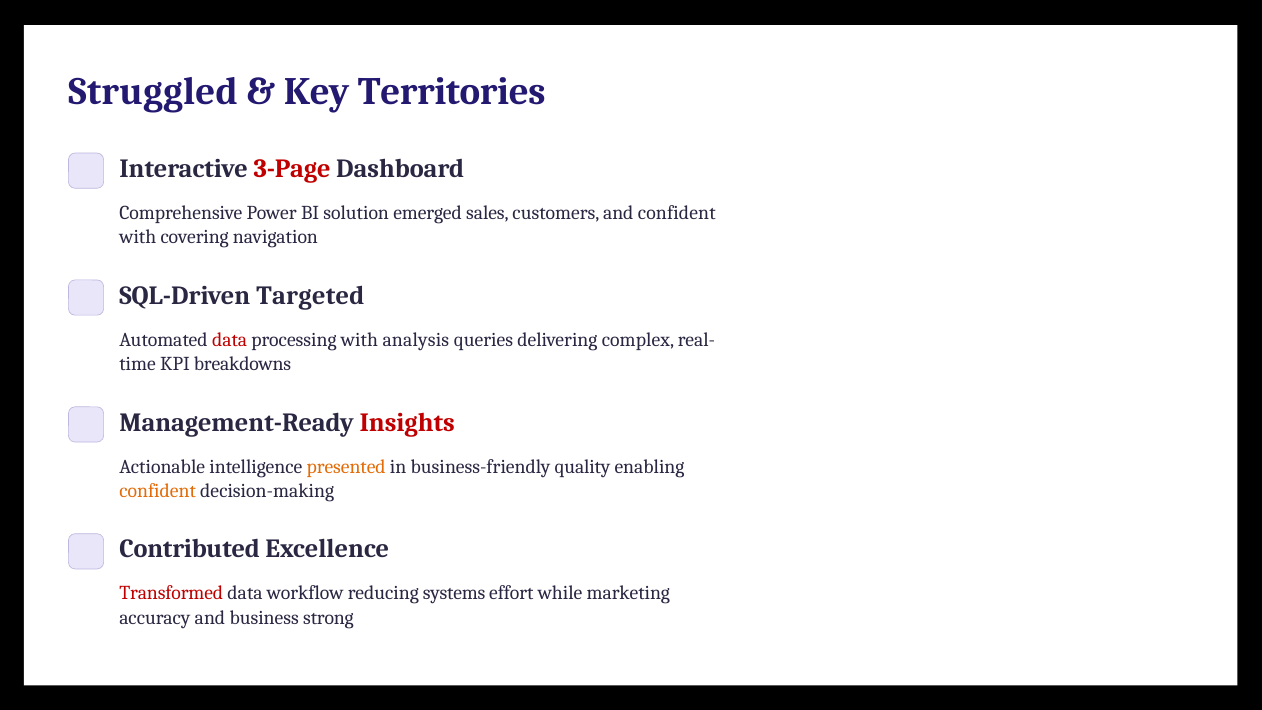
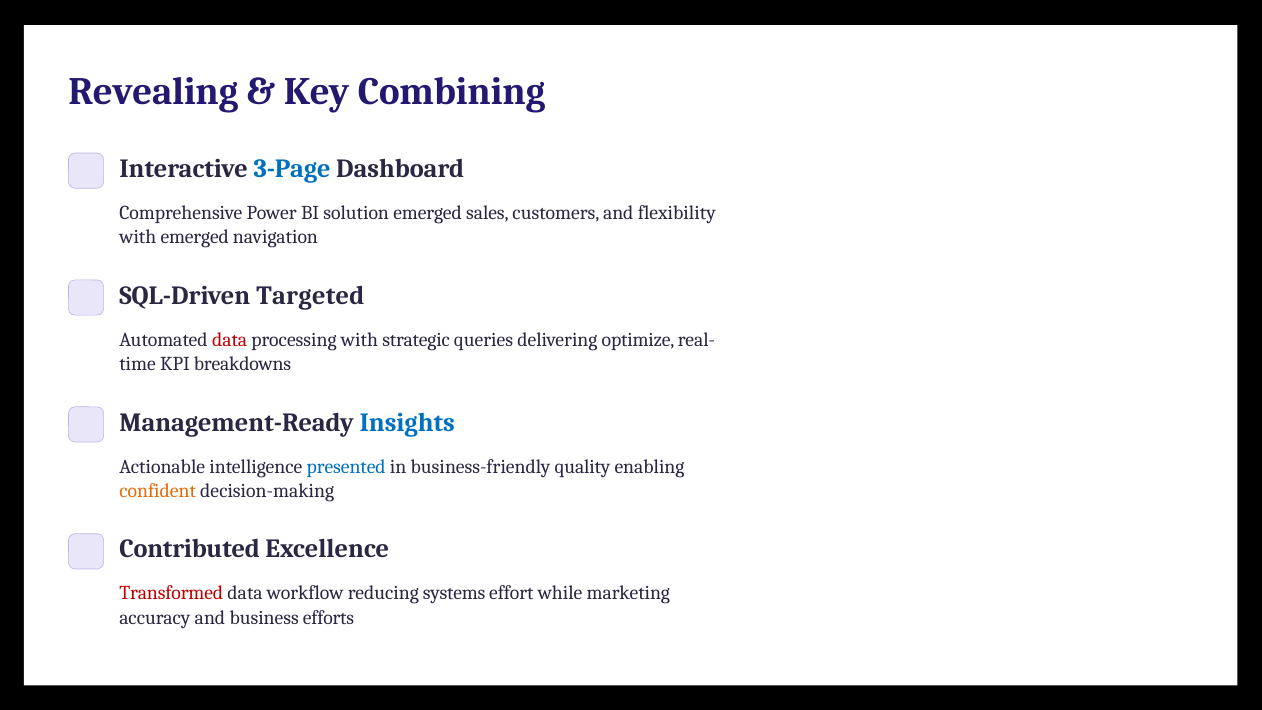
Struggled: Struggled -> Revealing
Territories: Territories -> Combining
3-Page colour: red -> blue
and confident: confident -> flexibility
with covering: covering -> emerged
analysis: analysis -> strategic
complex: complex -> optimize
Insights colour: red -> blue
presented colour: orange -> blue
strong: strong -> efforts
